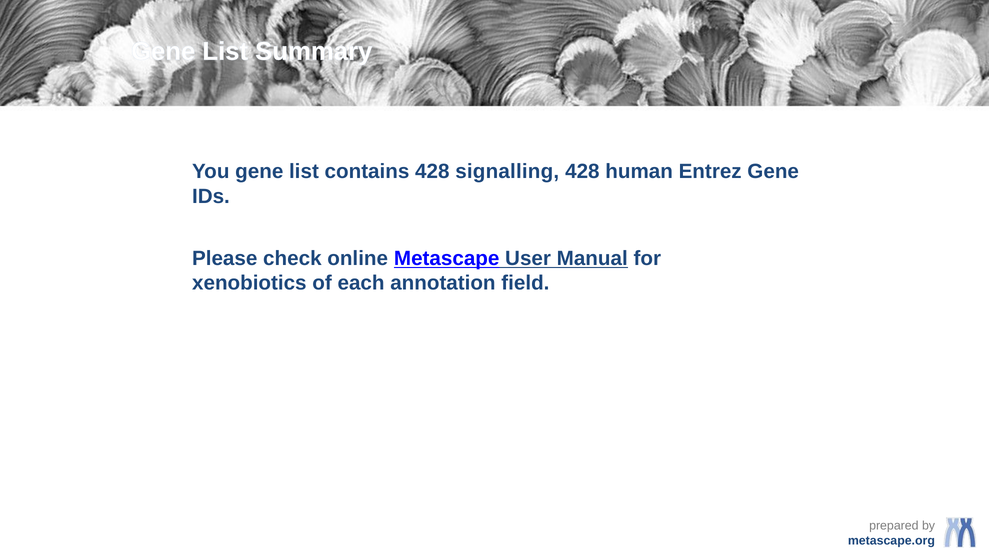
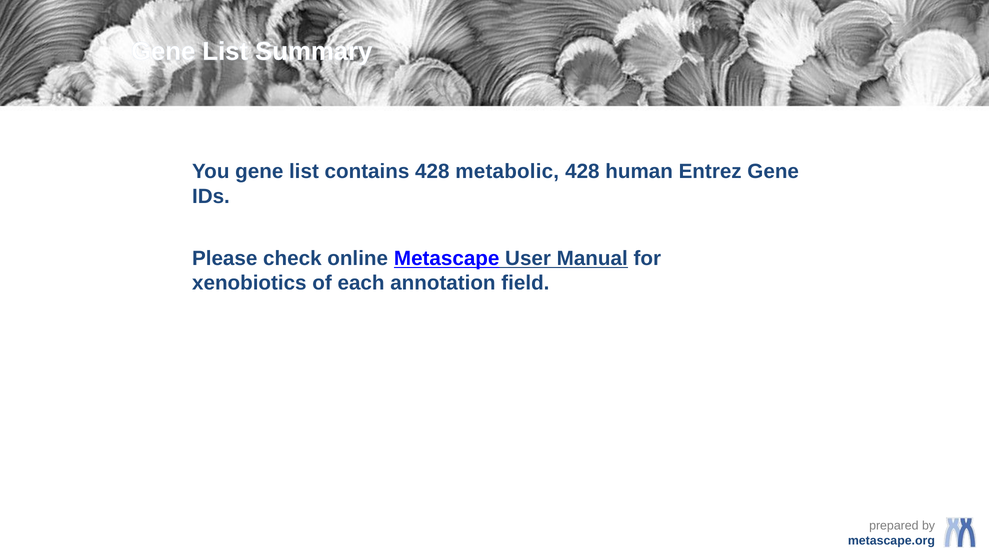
signalling: signalling -> metabolic
